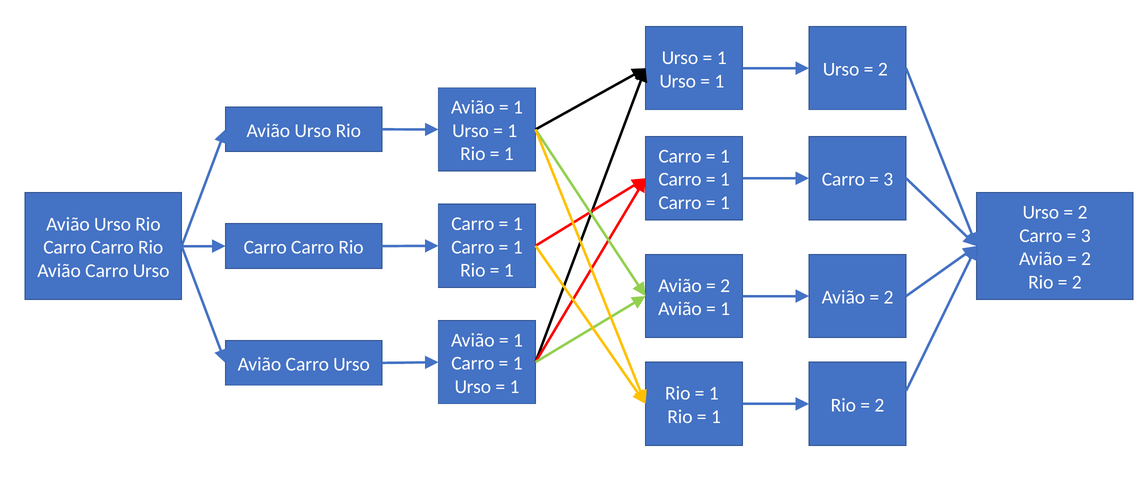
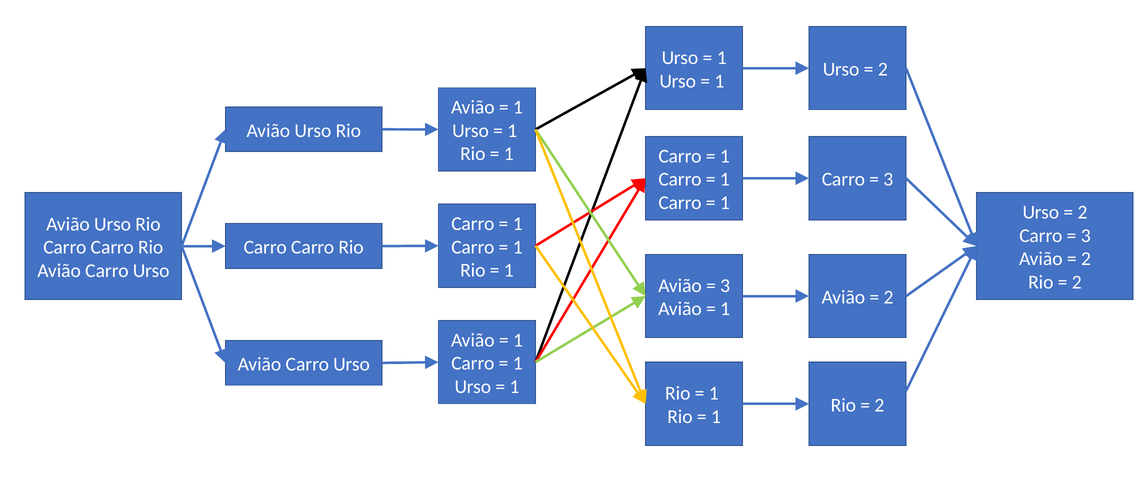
2 at (725, 286): 2 -> 3
